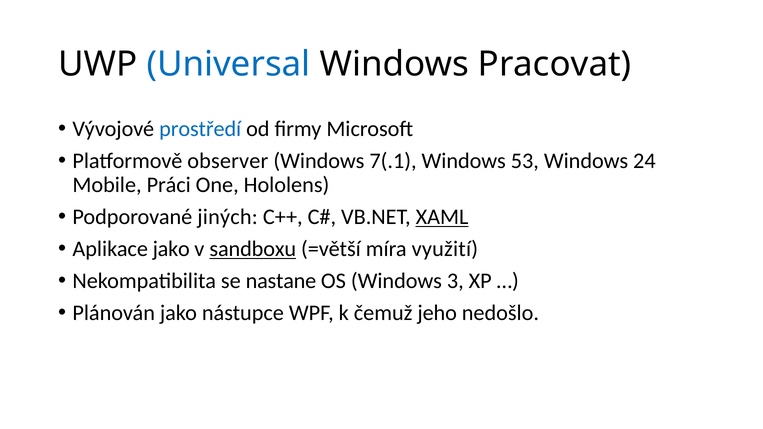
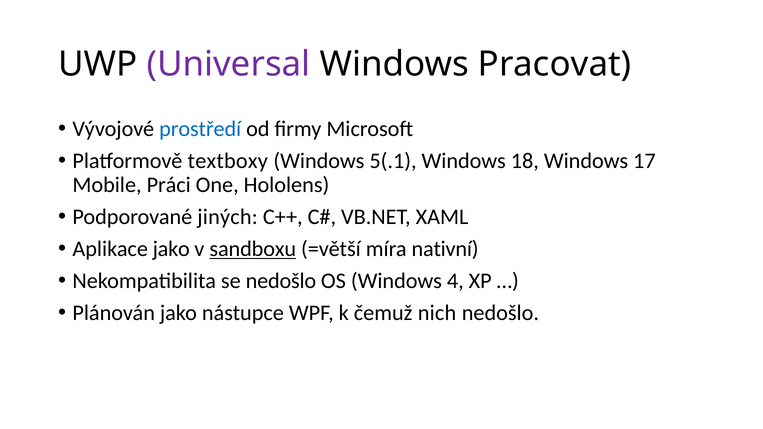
Universal colour: blue -> purple
observer: observer -> textboxy
7(.1: 7(.1 -> 5(.1
53: 53 -> 18
24: 24 -> 17
XAML underline: present -> none
využití: využití -> nativní
se nastane: nastane -> nedošlo
3: 3 -> 4
jeho: jeho -> nich
